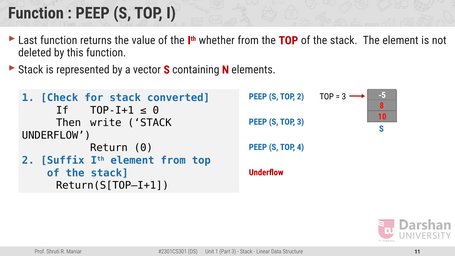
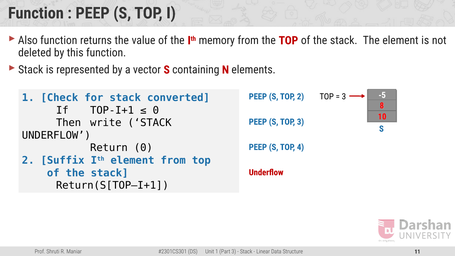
Last: Last -> Also
whether: whether -> memory
